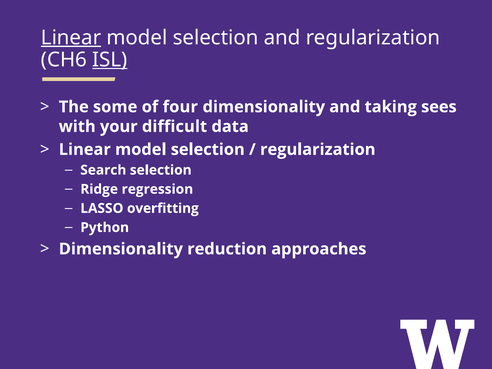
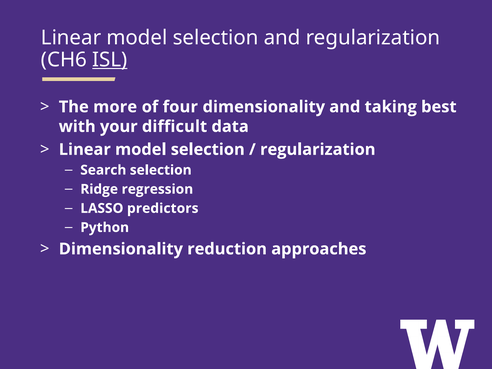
Linear at (71, 38) underline: present -> none
some: some -> more
sees: sees -> best
overfitting: overfitting -> predictors
